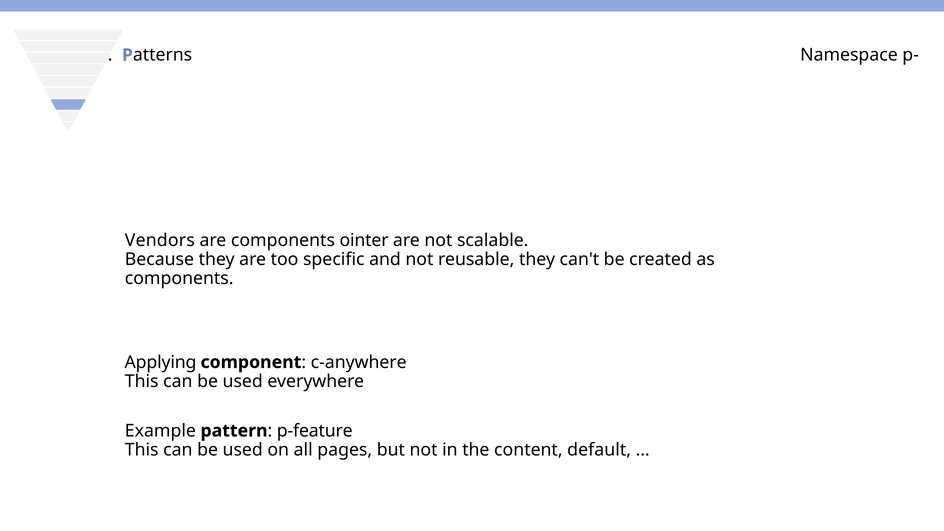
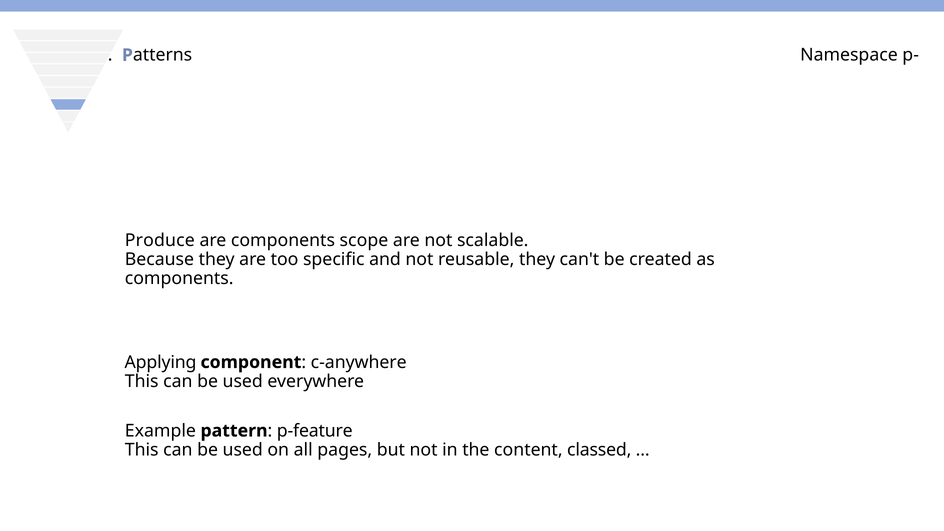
Vendors: Vendors -> Produce
ointer: ointer -> scope
default: default -> classed
